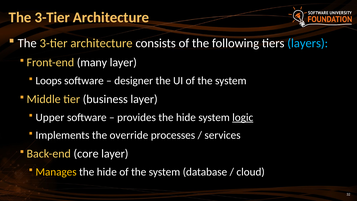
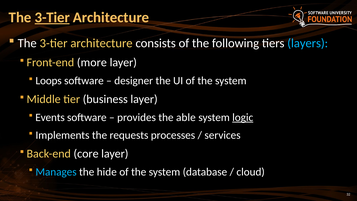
3-Tier at (52, 17) underline: none -> present
many: many -> more
Upper: Upper -> Events
provides the hide: hide -> able
override: override -> requests
Manages colour: yellow -> light blue
